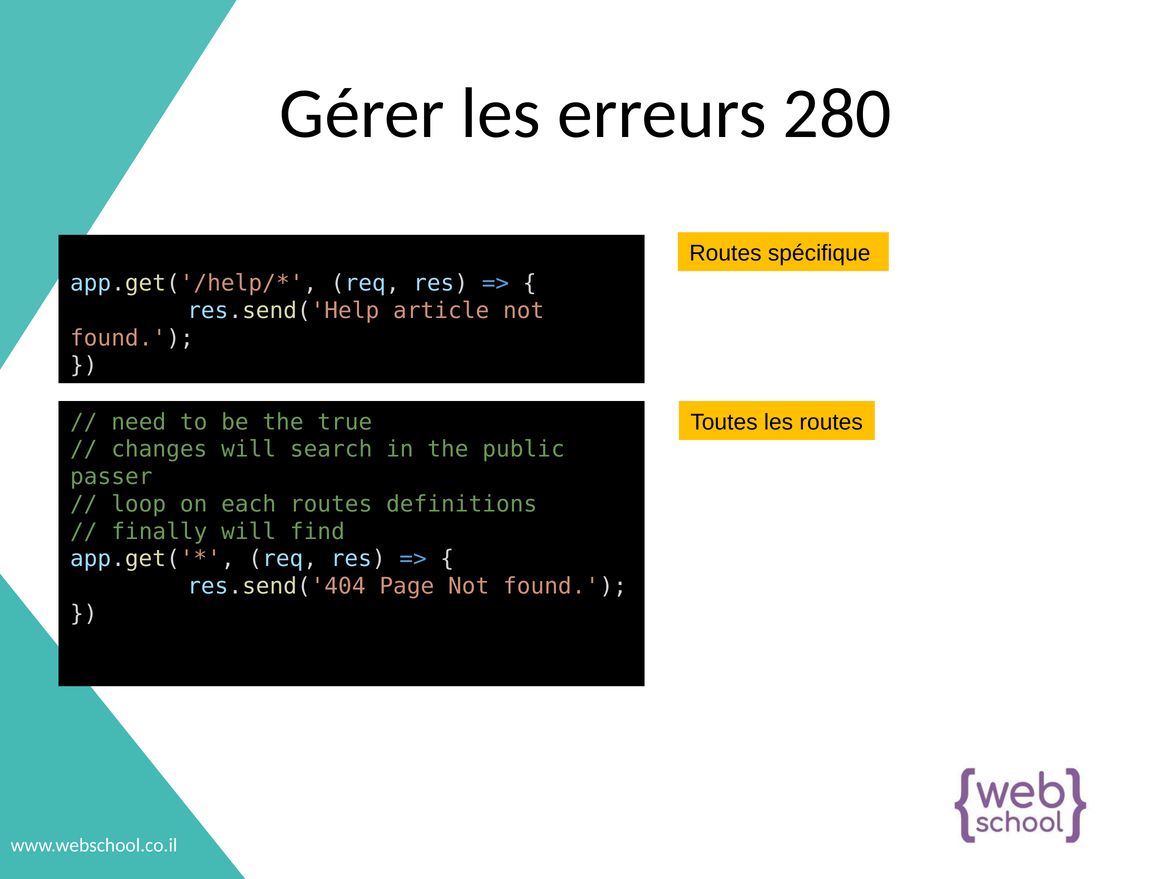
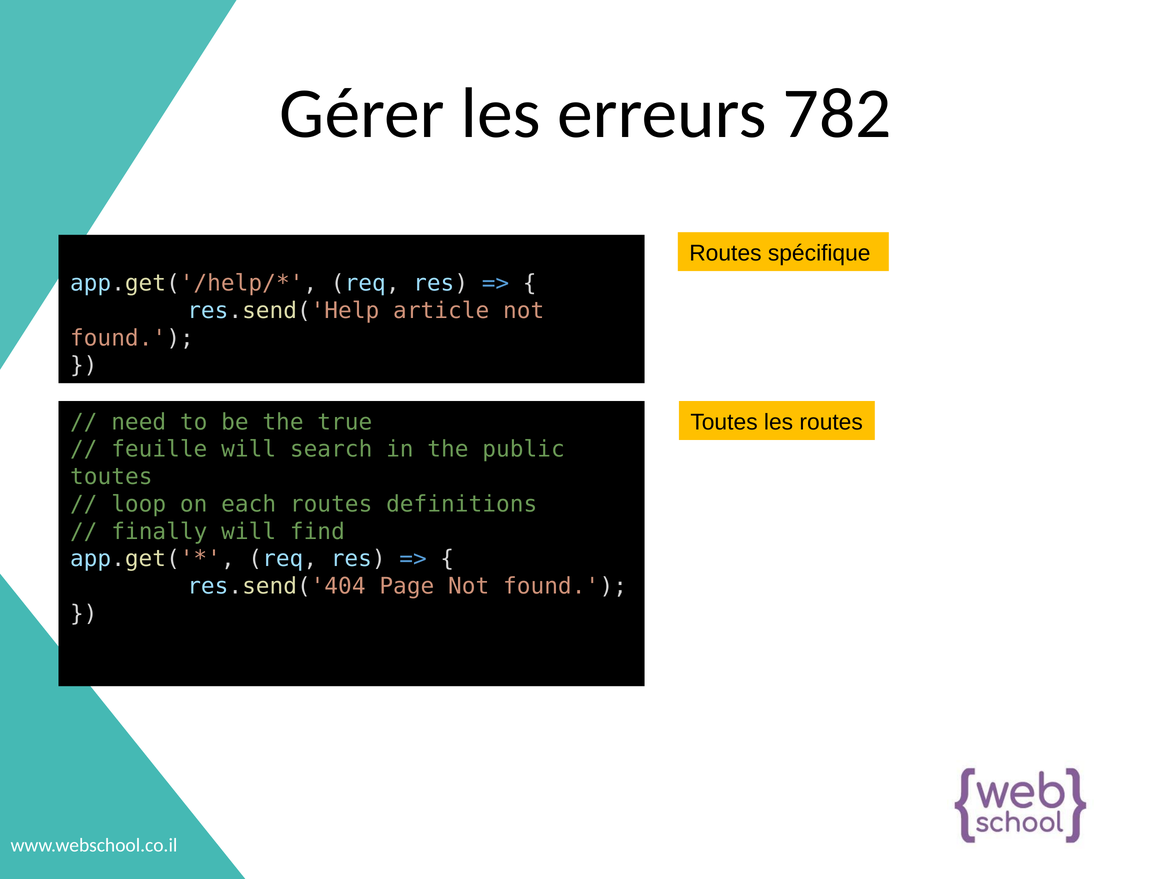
280: 280 -> 782
changes: changes -> feuille
passer at (111, 477): passer -> toutes
